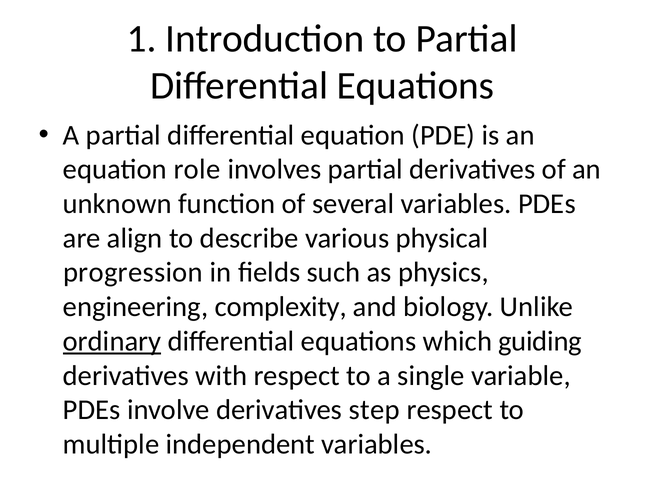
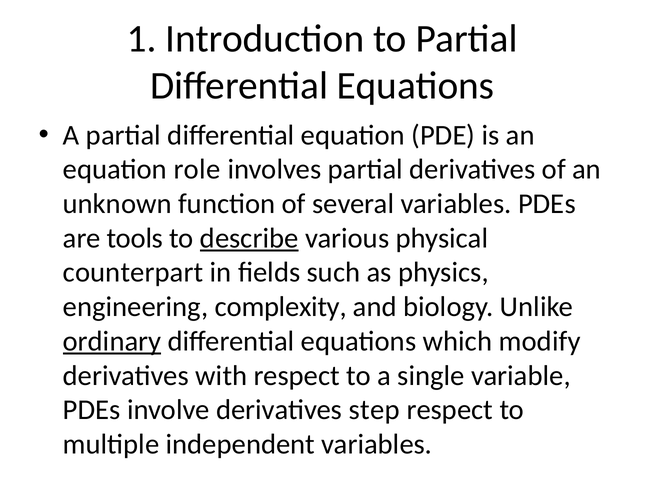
align: align -> tools
describe underline: none -> present
progression: progression -> counterpart
guiding: guiding -> modify
